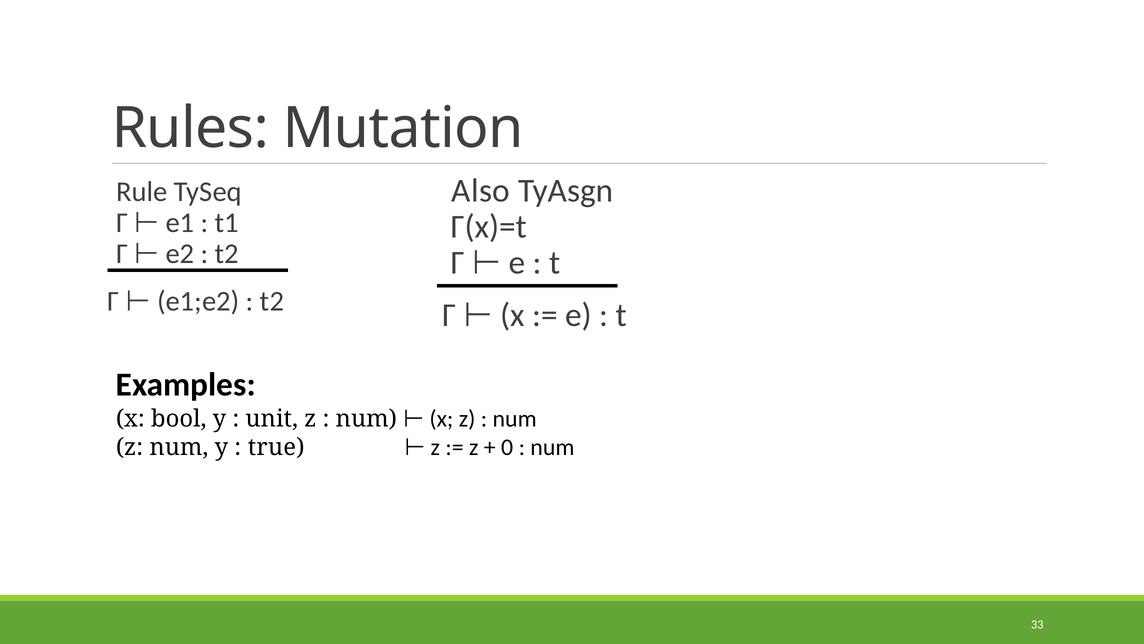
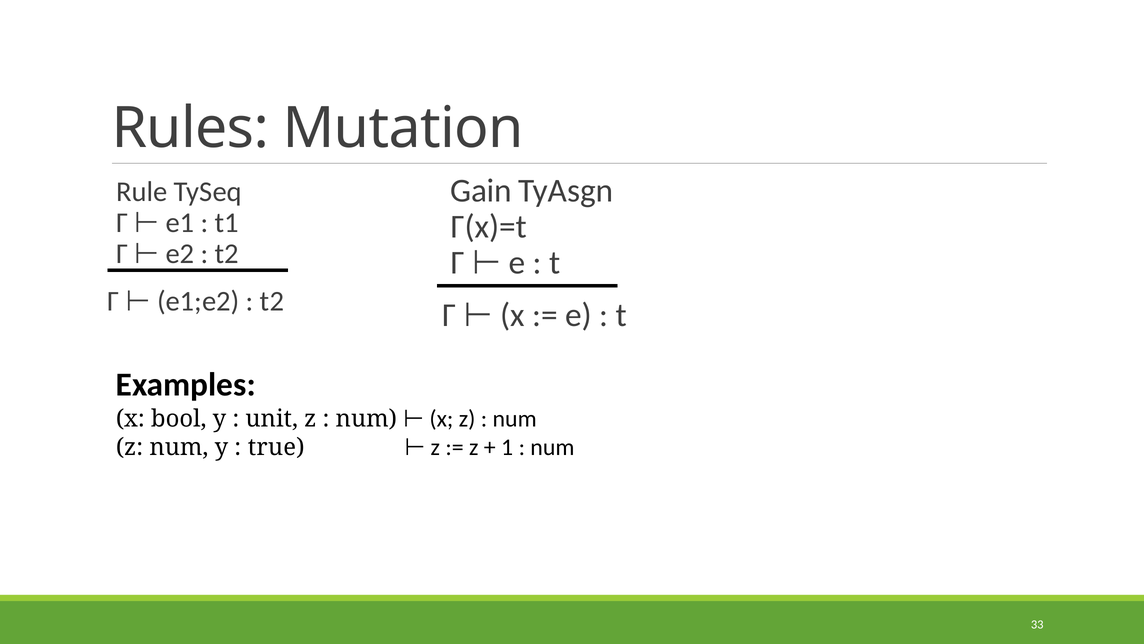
Also: Also -> Gain
0: 0 -> 1
